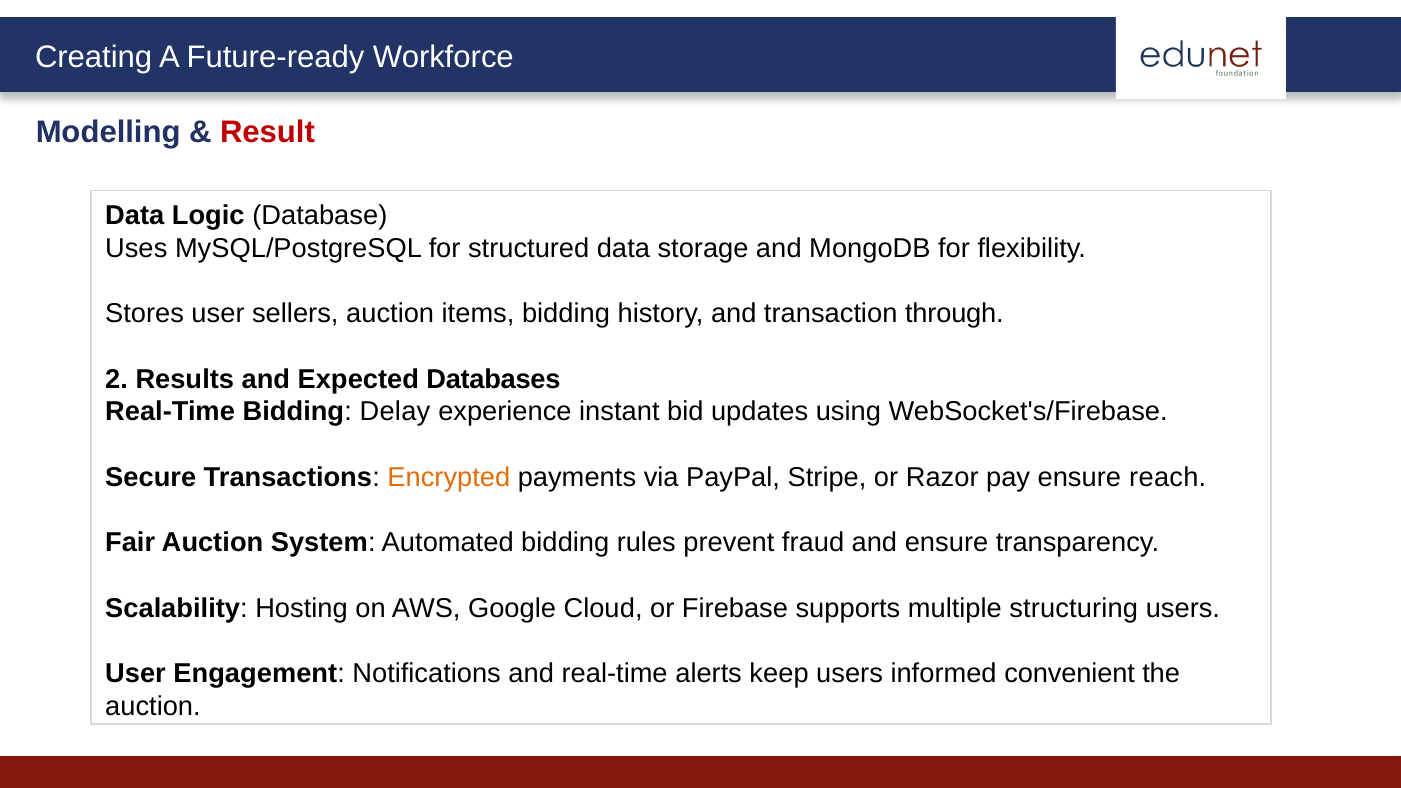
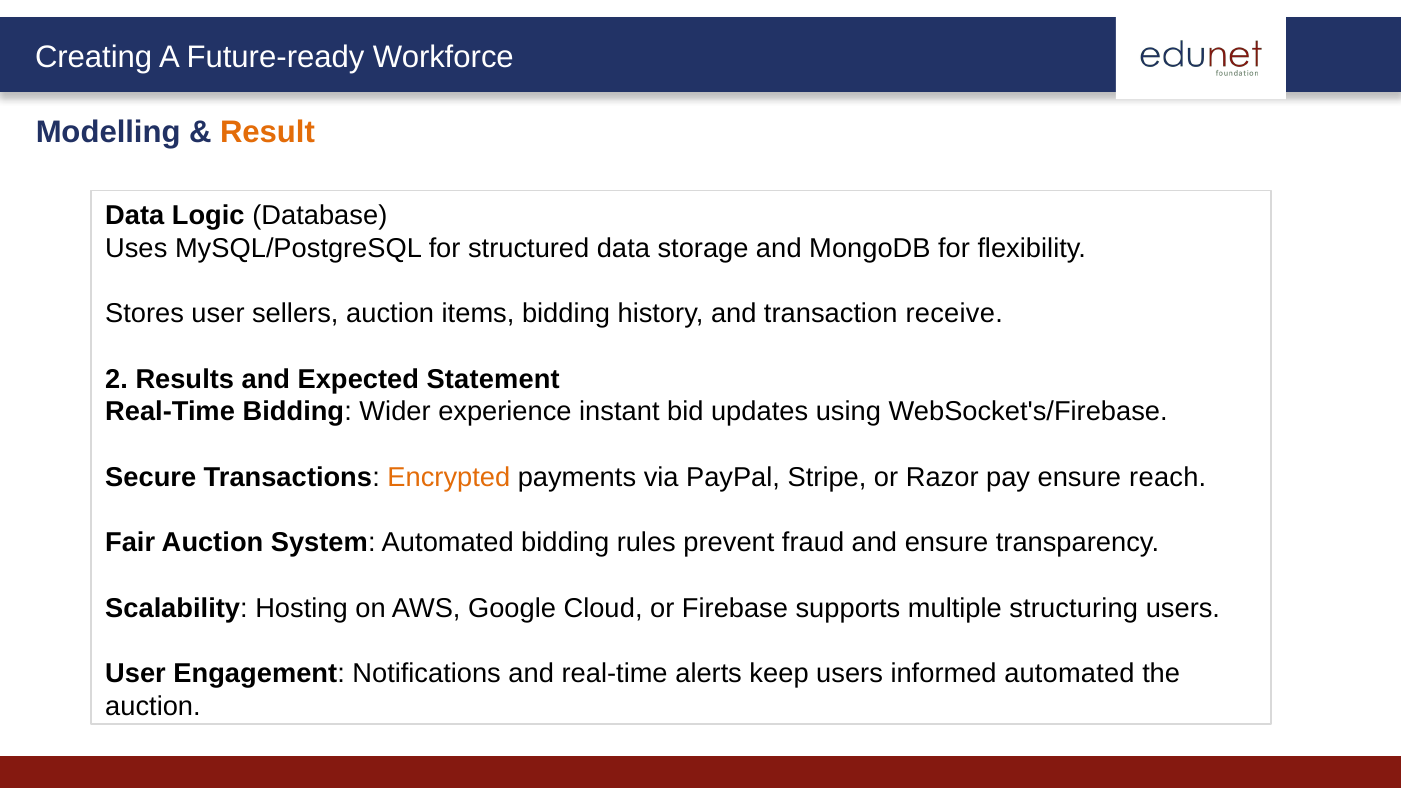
Result colour: red -> orange
through: through -> receive
Databases: Databases -> Statement
Delay: Delay -> Wider
informed convenient: convenient -> automated
